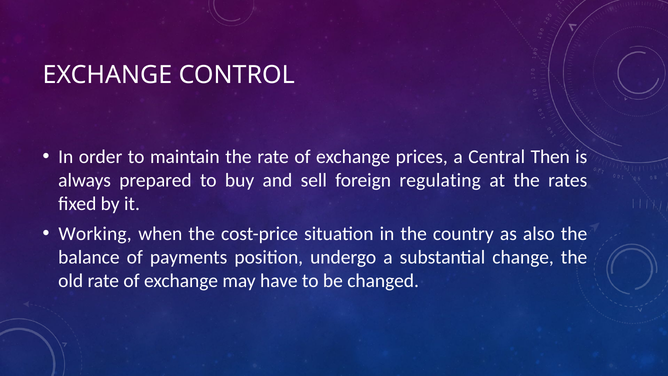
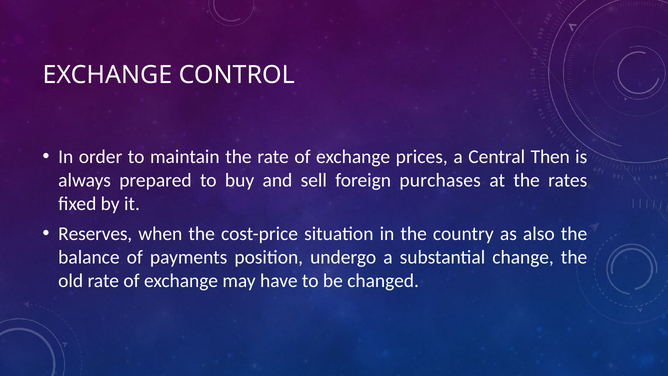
regulating: regulating -> purchases
Working: Working -> Reserves
